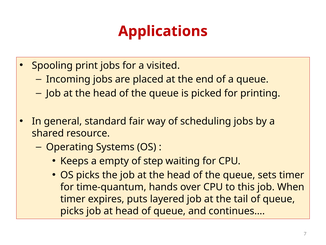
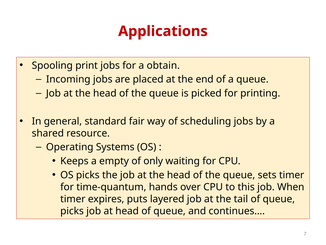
visited: visited -> obtain
step: step -> only
